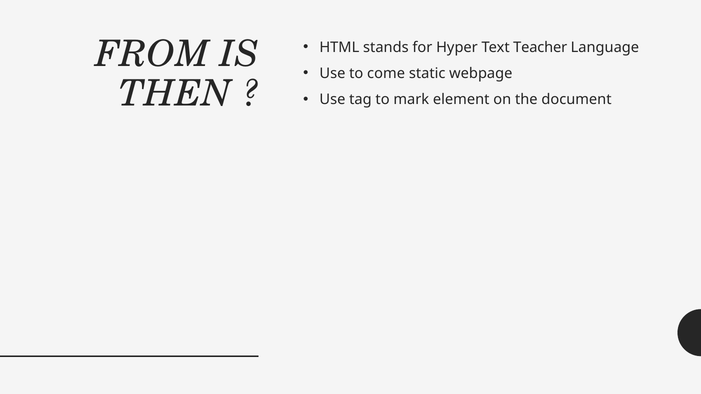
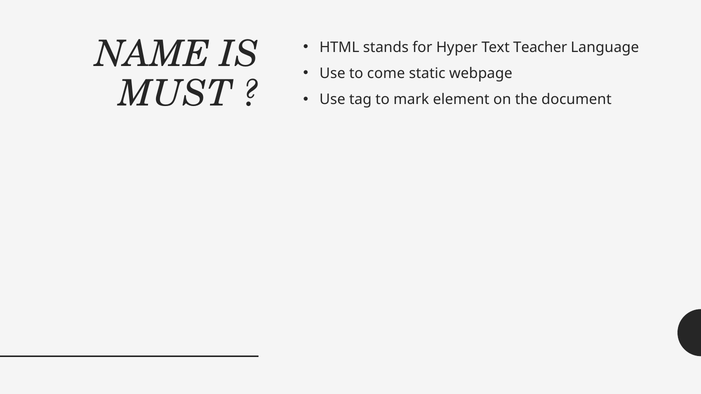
FROM: FROM -> NAME
THEN: THEN -> MUST
